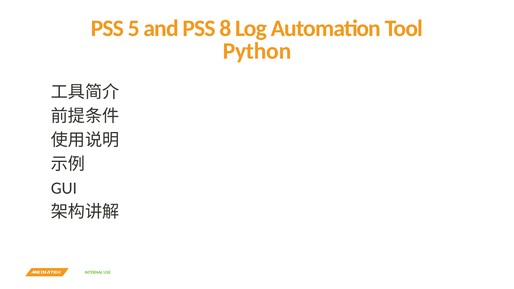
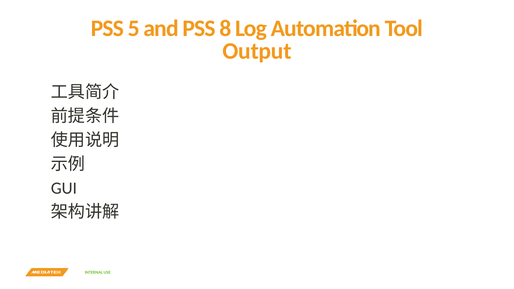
Python: Python -> Output
